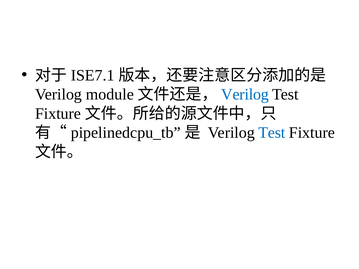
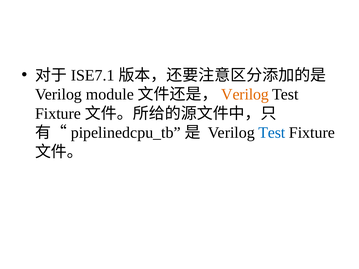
Verilog at (245, 94) colour: blue -> orange
